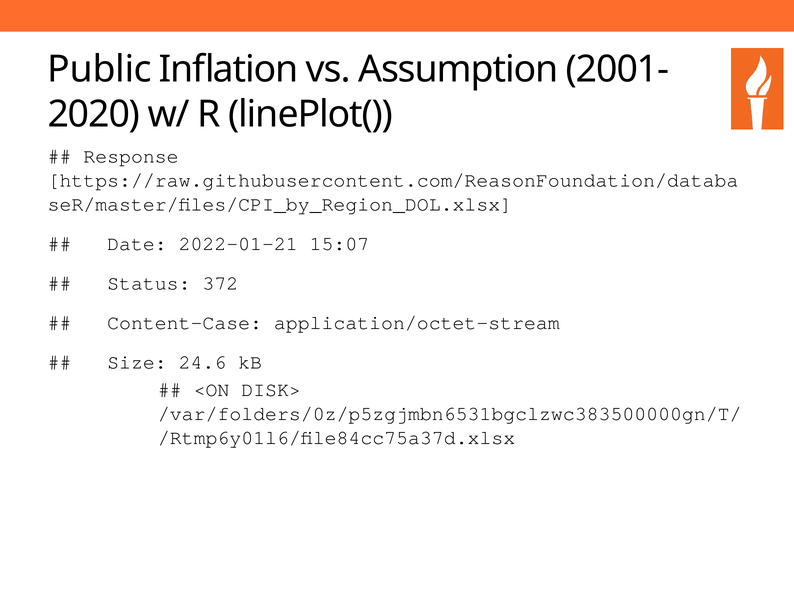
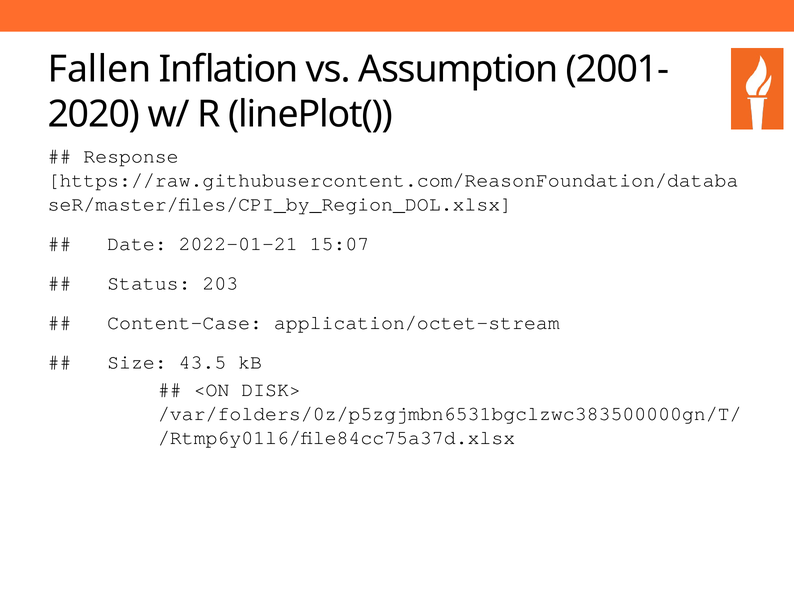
Public: Public -> Fallen
372: 372 -> 203
24.6: 24.6 -> 43.5
